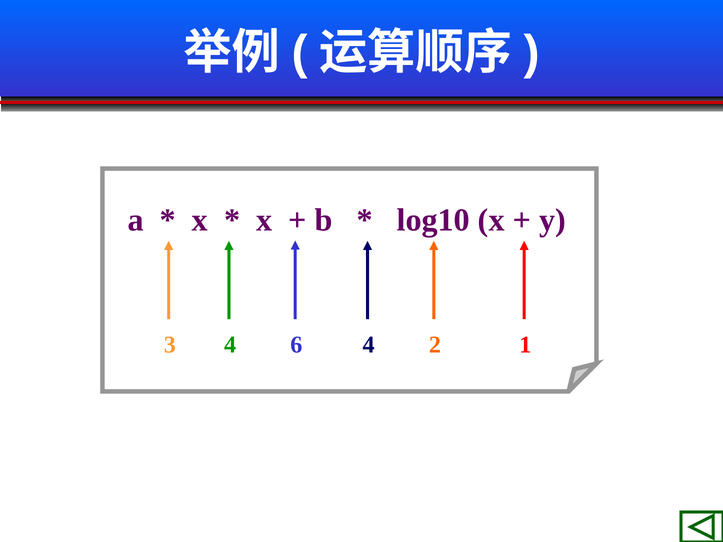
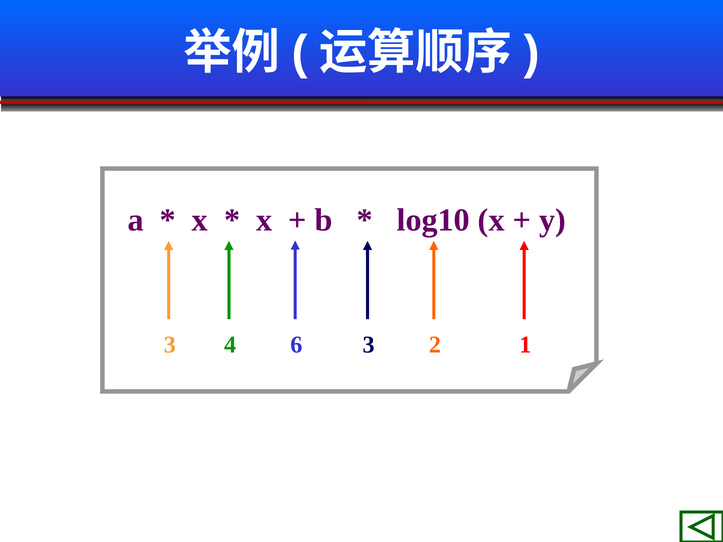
4 4: 4 -> 3
